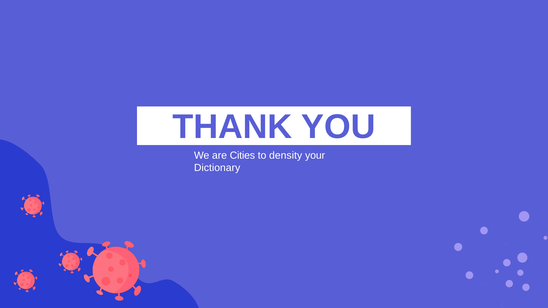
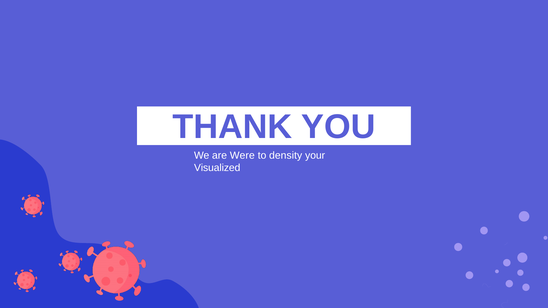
Cities: Cities -> Were
Dictionary: Dictionary -> Visualized
